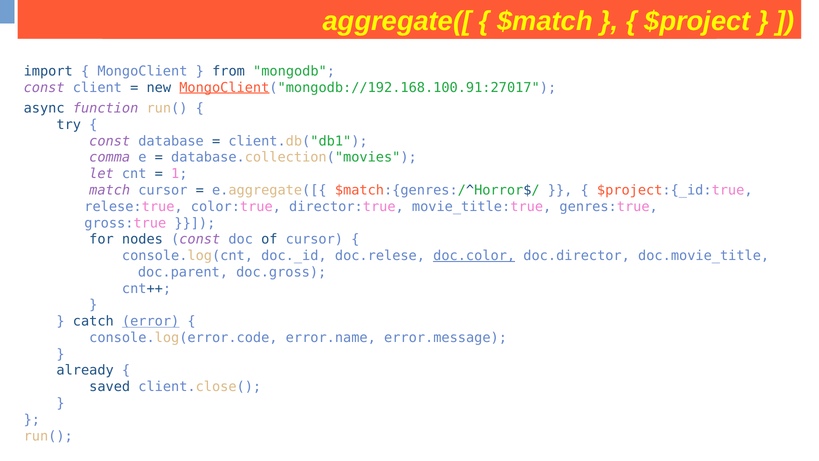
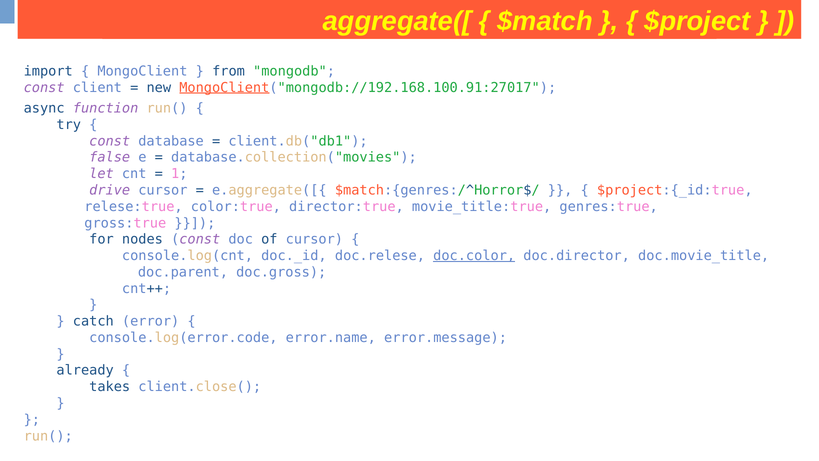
comma: comma -> false
match: match -> drive
error underline: present -> none
saved: saved -> takes
